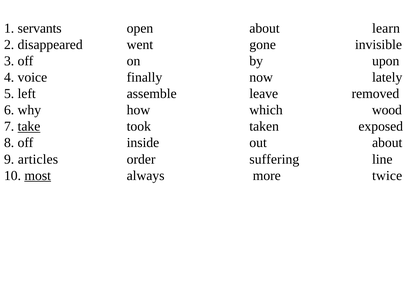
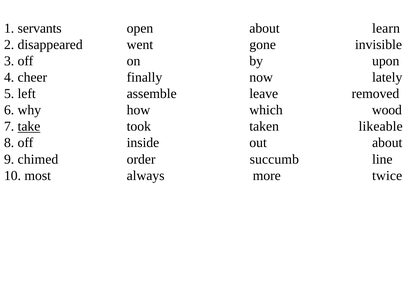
voice: voice -> cheer
exposed: exposed -> likeable
articles: articles -> chimed
suffering: suffering -> succumb
most underline: present -> none
